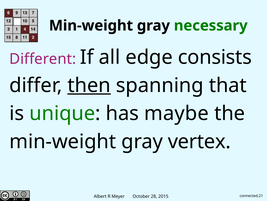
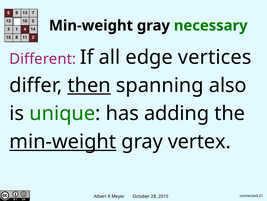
consists: consists -> vertices
that: that -> also
maybe: maybe -> adding
min-weight at (63, 141) underline: none -> present
